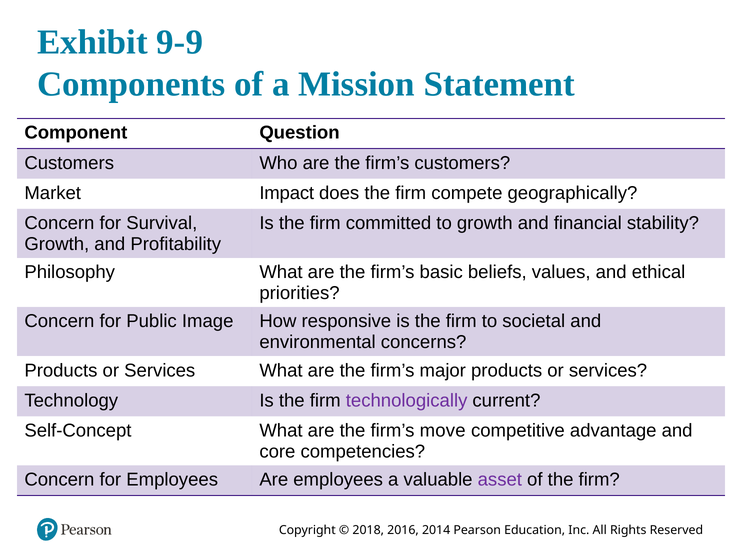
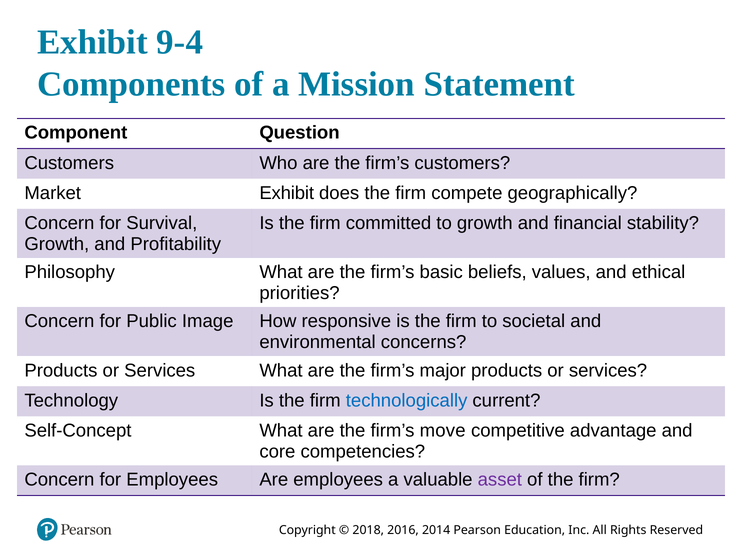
9-9: 9-9 -> 9-4
Market Impact: Impact -> Exhibit
technologically colour: purple -> blue
